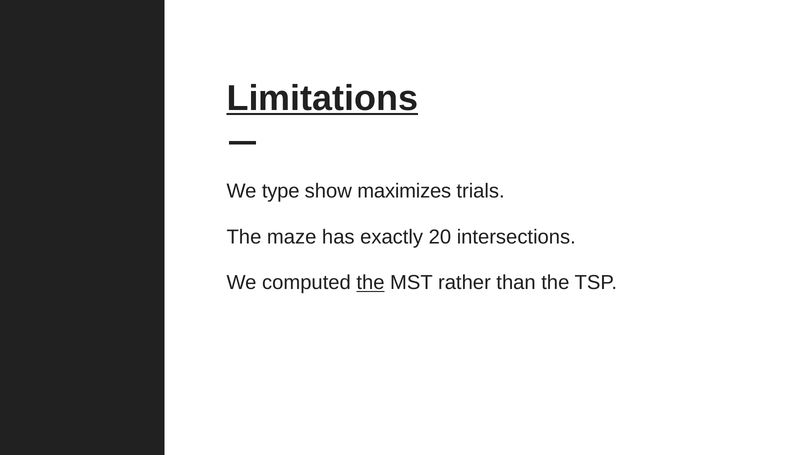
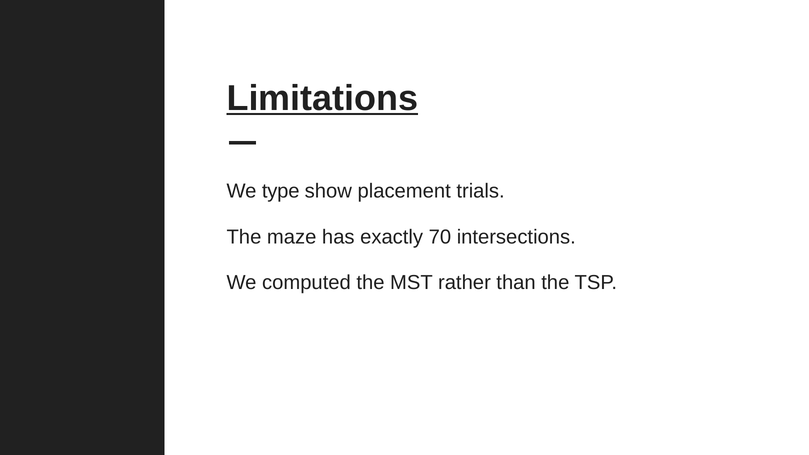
maximizes: maximizes -> placement
20: 20 -> 70
the at (370, 283) underline: present -> none
